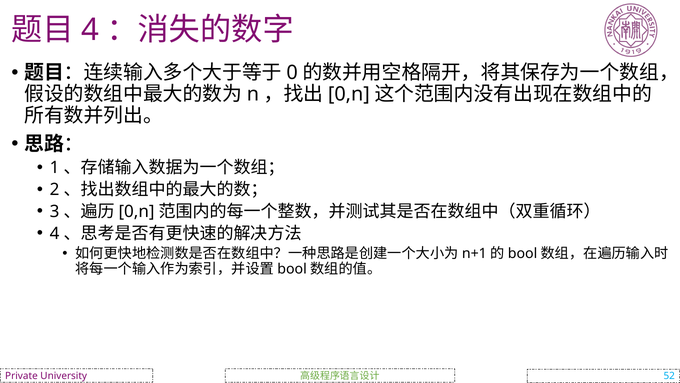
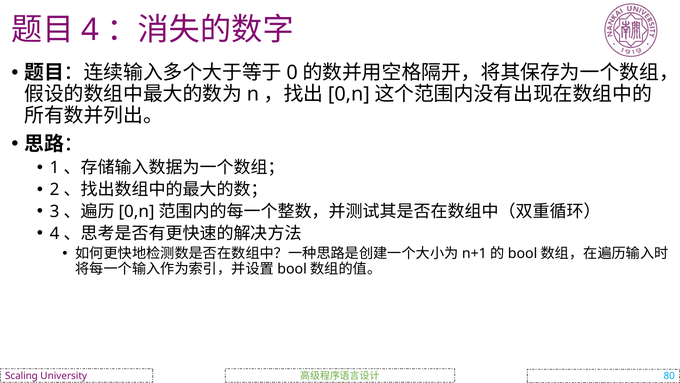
52: 52 -> 80
Private: Private -> Scaling
